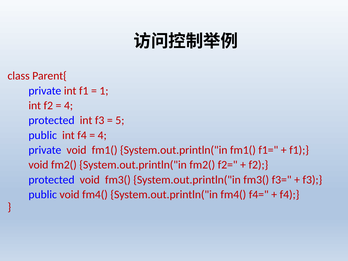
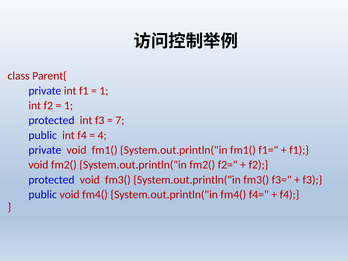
4 at (69, 106): 4 -> 1
5: 5 -> 7
